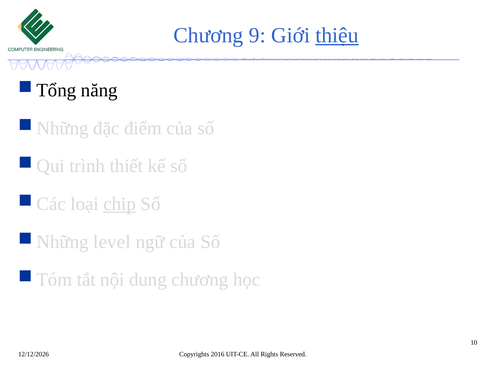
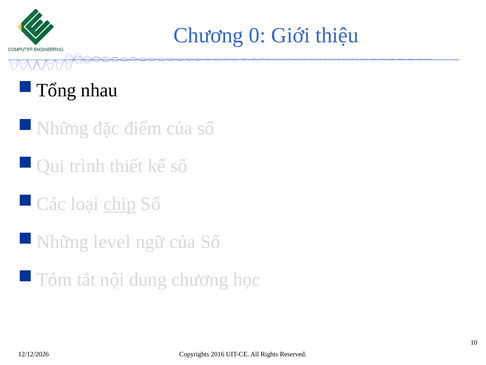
9: 9 -> 0
thiệu underline: present -> none
năng: năng -> nhau
